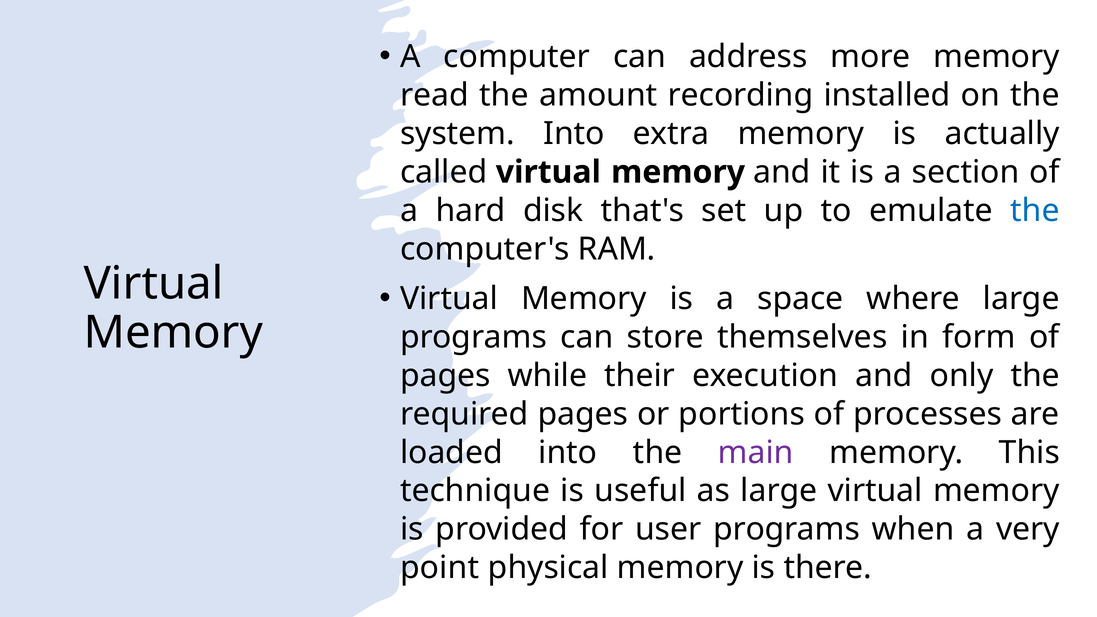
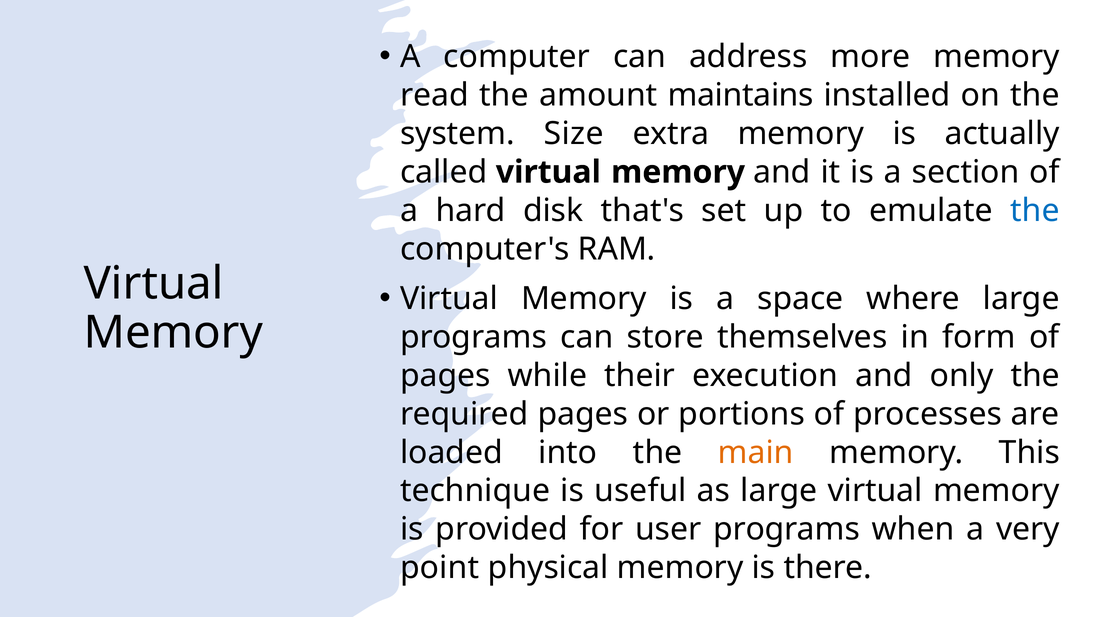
recording: recording -> maintains
system Into: Into -> Size
main colour: purple -> orange
